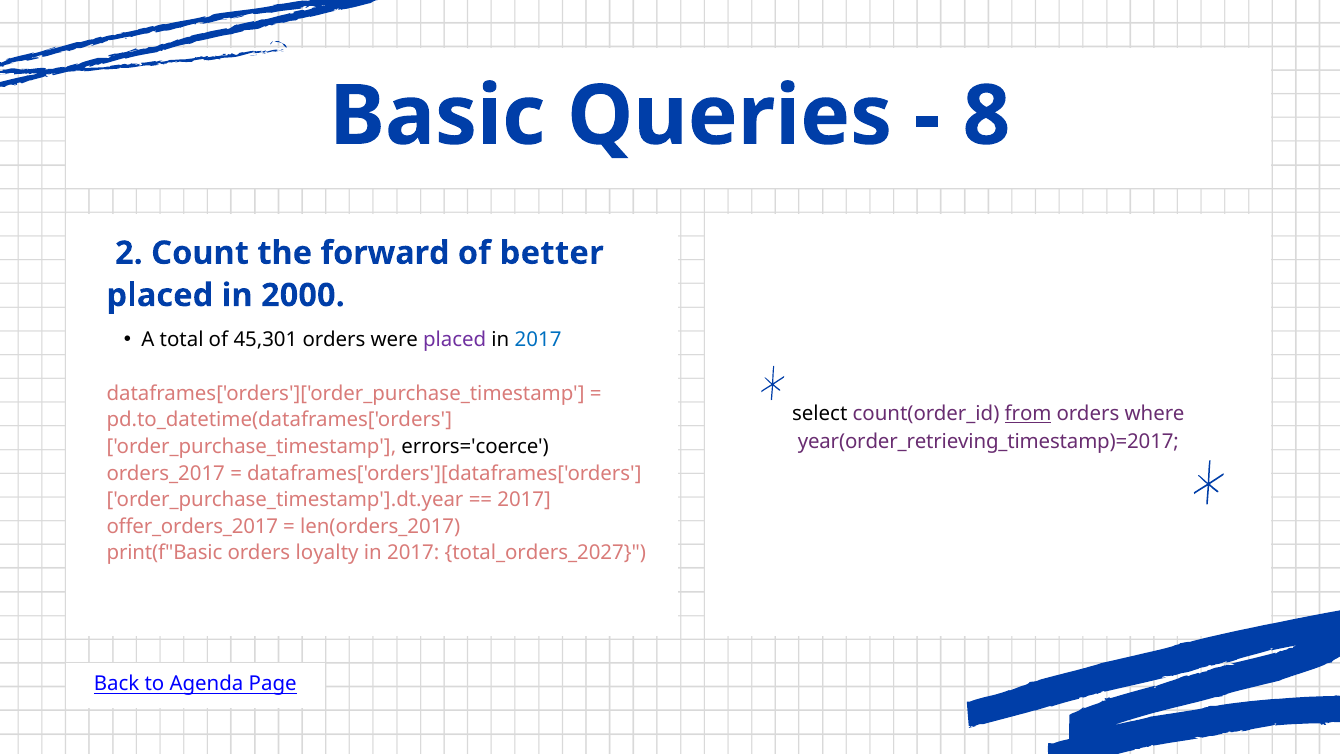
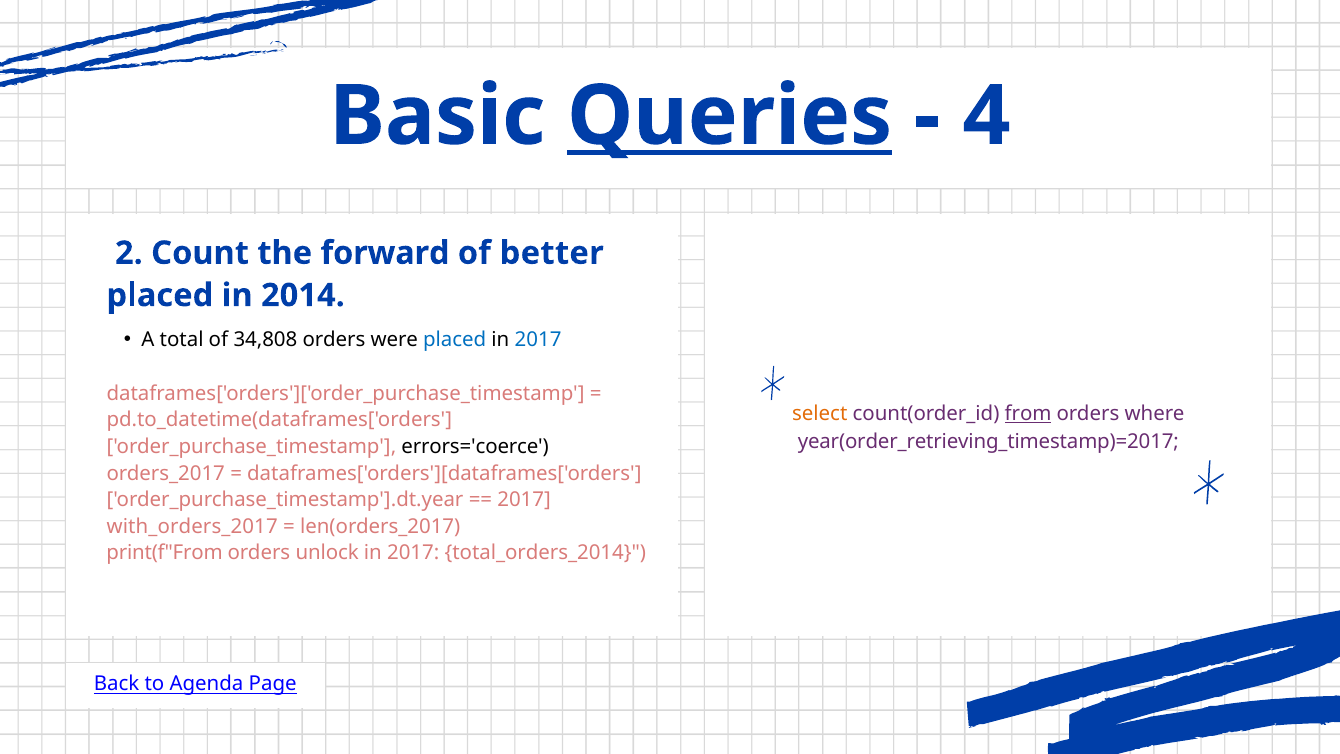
Queries underline: none -> present
8: 8 -> 4
2000: 2000 -> 2014
45,301: 45,301 -> 34,808
placed at (455, 340) colour: purple -> blue
select colour: black -> orange
offer_orders_2017: offer_orders_2017 -> with_orders_2017
print(f"Basic: print(f"Basic -> print(f"From
loyalty: loyalty -> unlock
total_orders_2027: total_orders_2027 -> total_orders_2014
